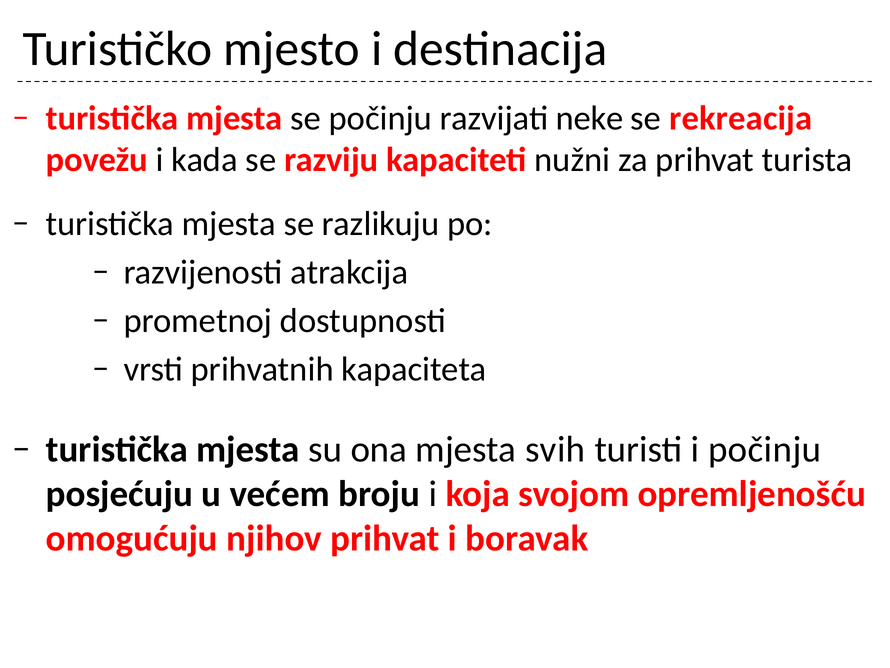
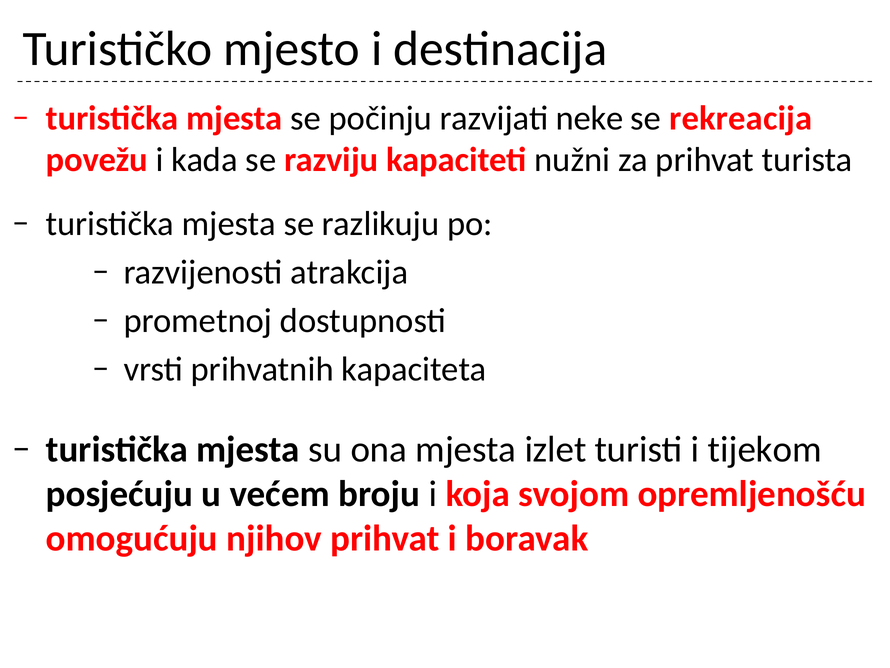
svih: svih -> izlet
i počinju: počinju -> tijekom
